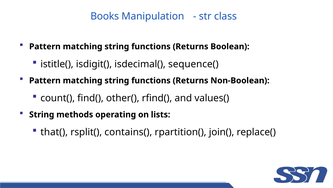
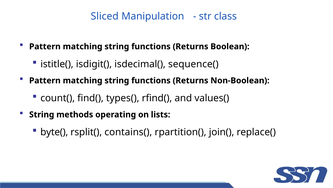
Books: Books -> Sliced
other(: other( -> types(
that(: that( -> byte(
